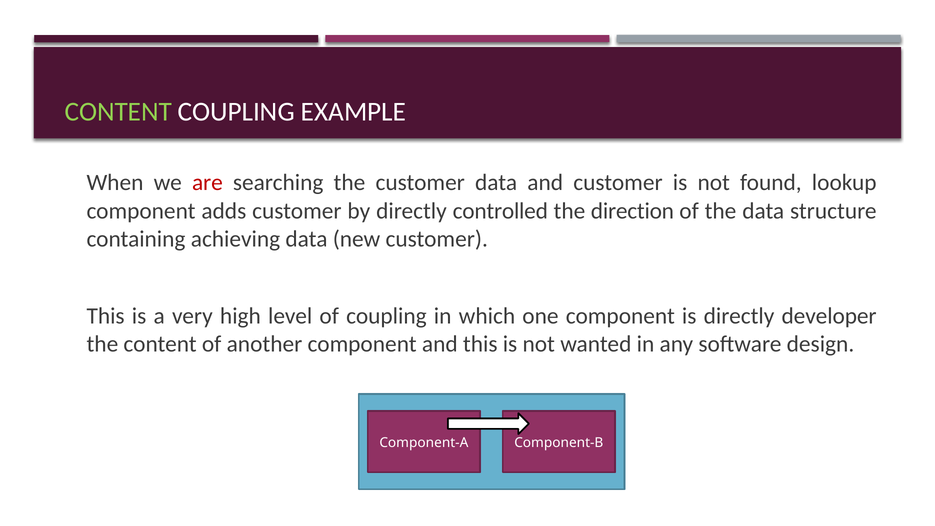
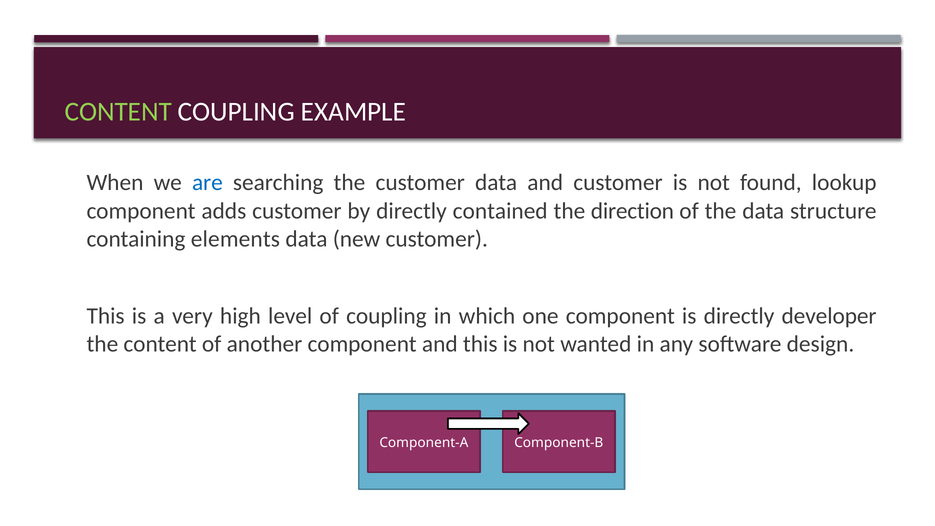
are colour: red -> blue
controlled: controlled -> contained
achieving: achieving -> elements
